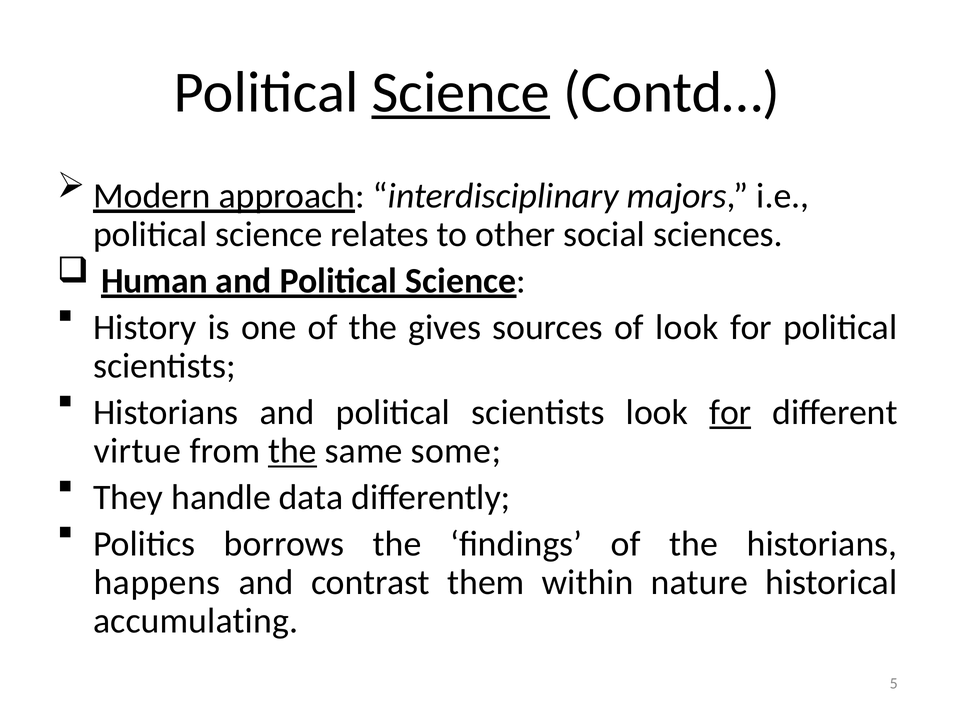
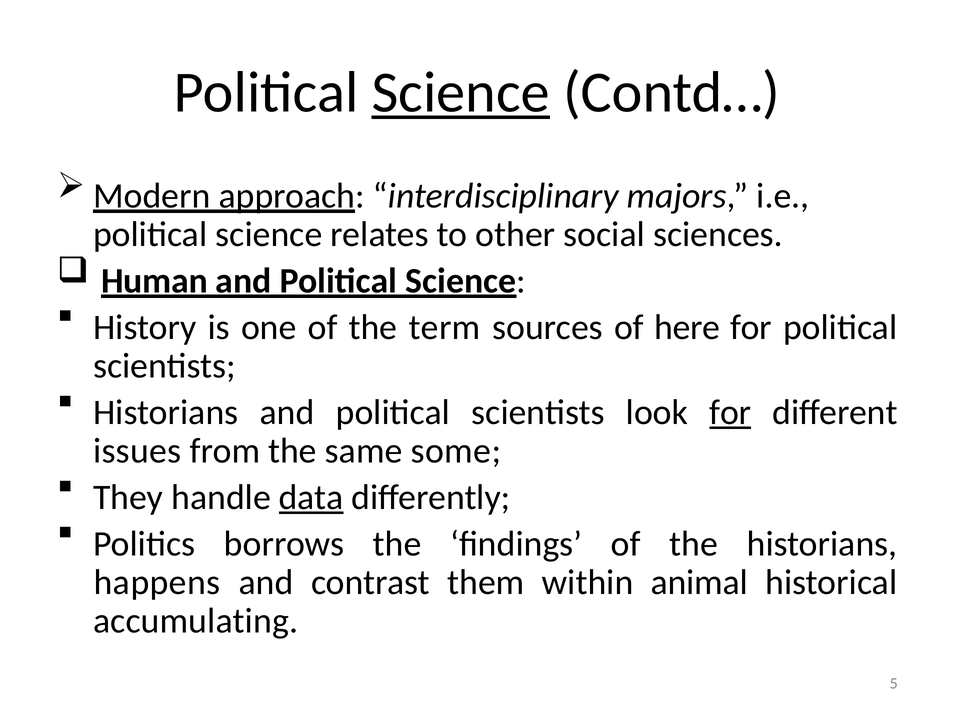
gives: gives -> term
of look: look -> here
virtue: virtue -> issues
the at (292, 451) underline: present -> none
data underline: none -> present
nature: nature -> animal
